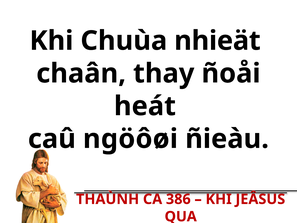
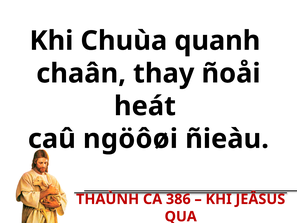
nhieät: nhieät -> quanh
